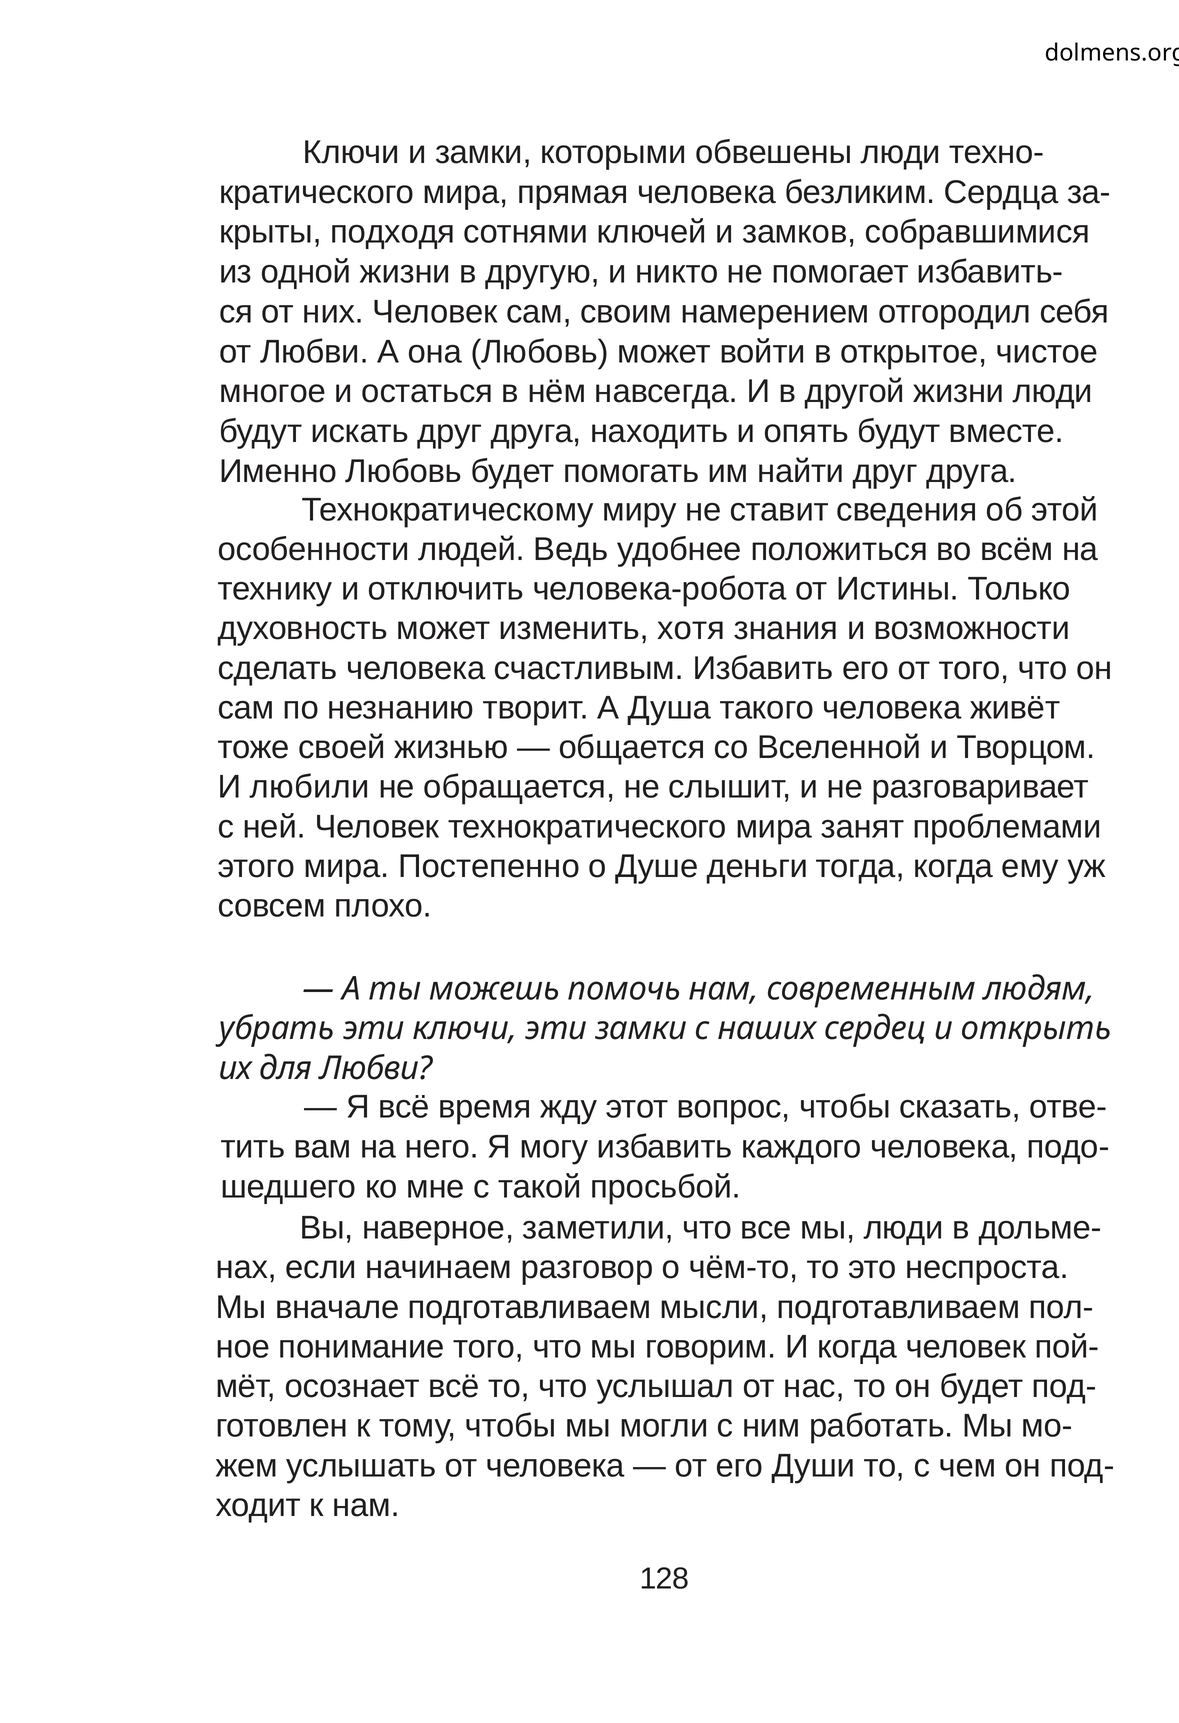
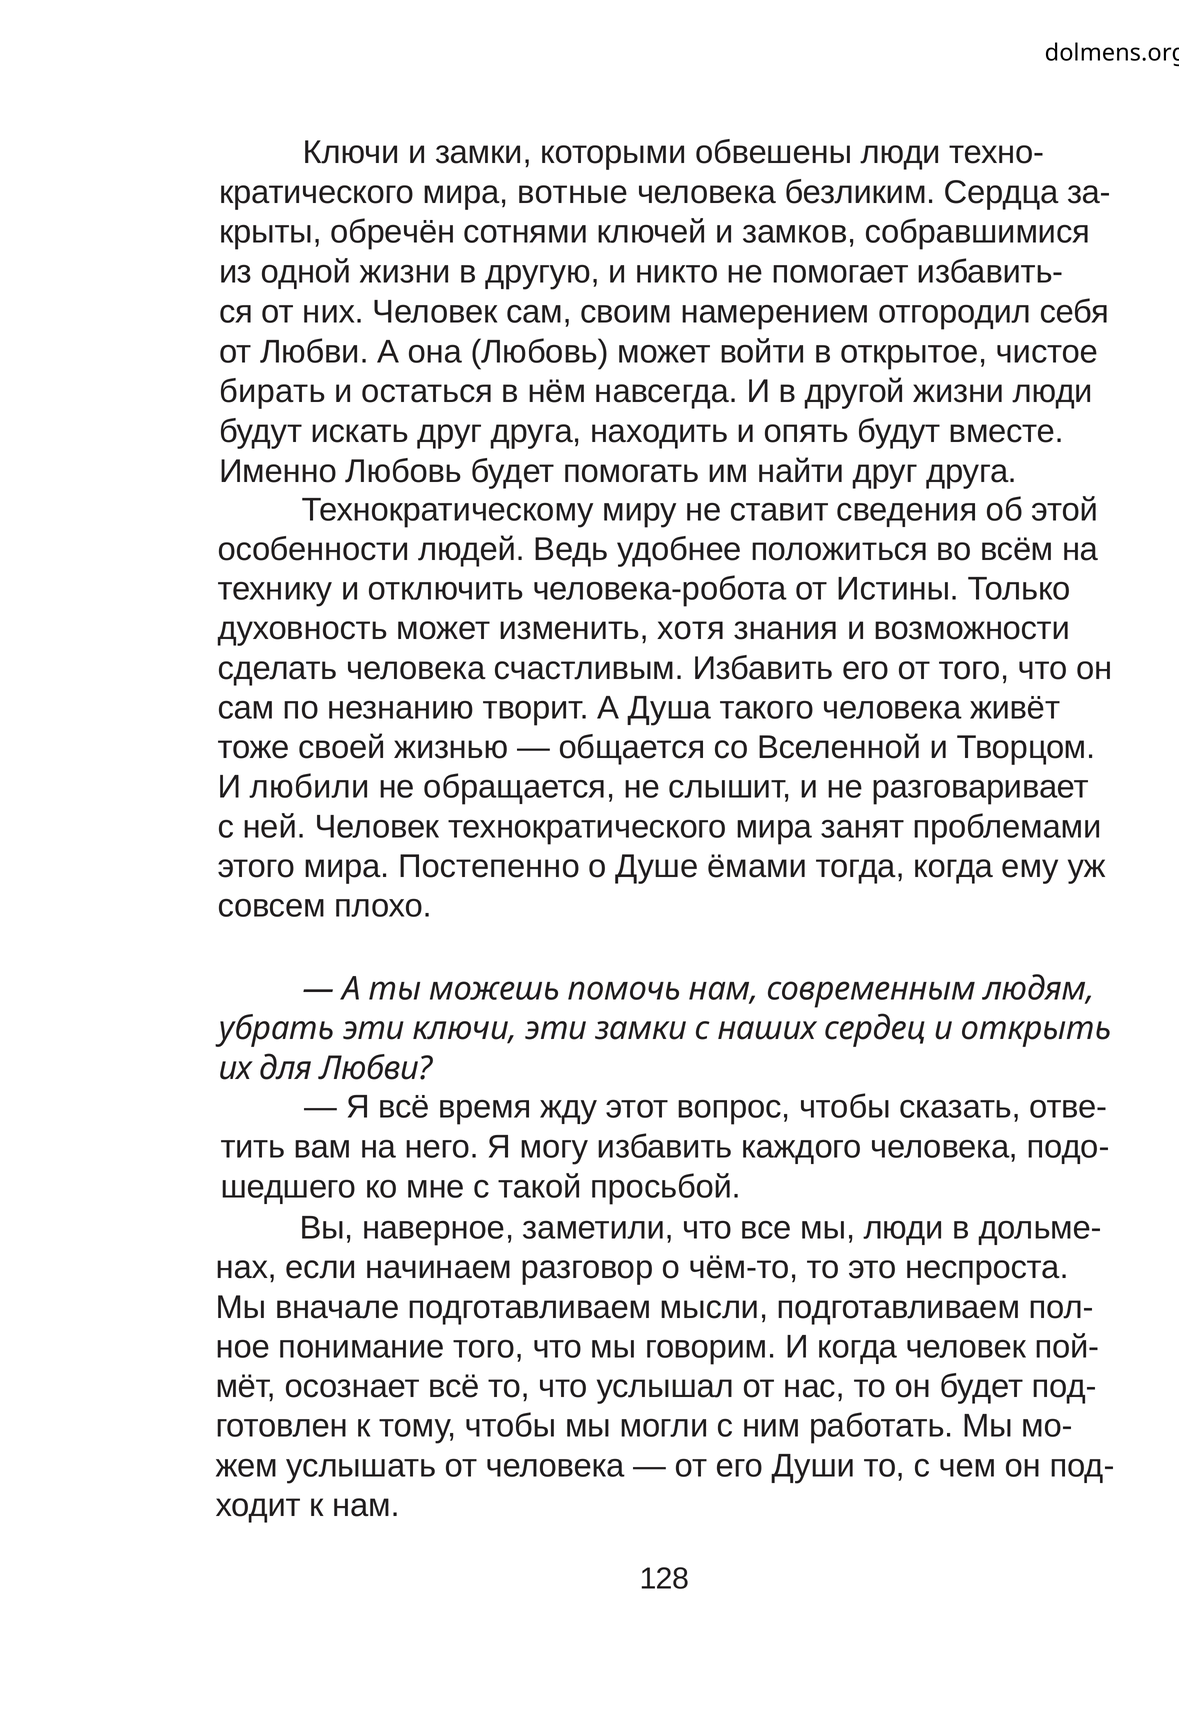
прямая: прямая -> вотные
подходя: подходя -> обречён
многое: многое -> бирать
деньги: деньги -> ёмами
